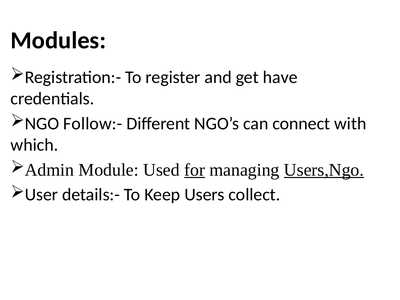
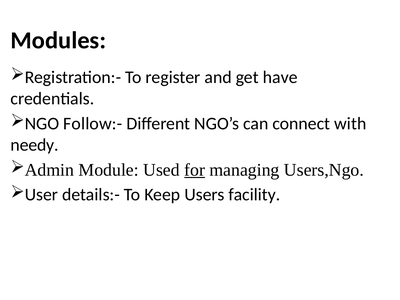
which: which -> needy
Users,Ngo underline: present -> none
collect: collect -> facility
